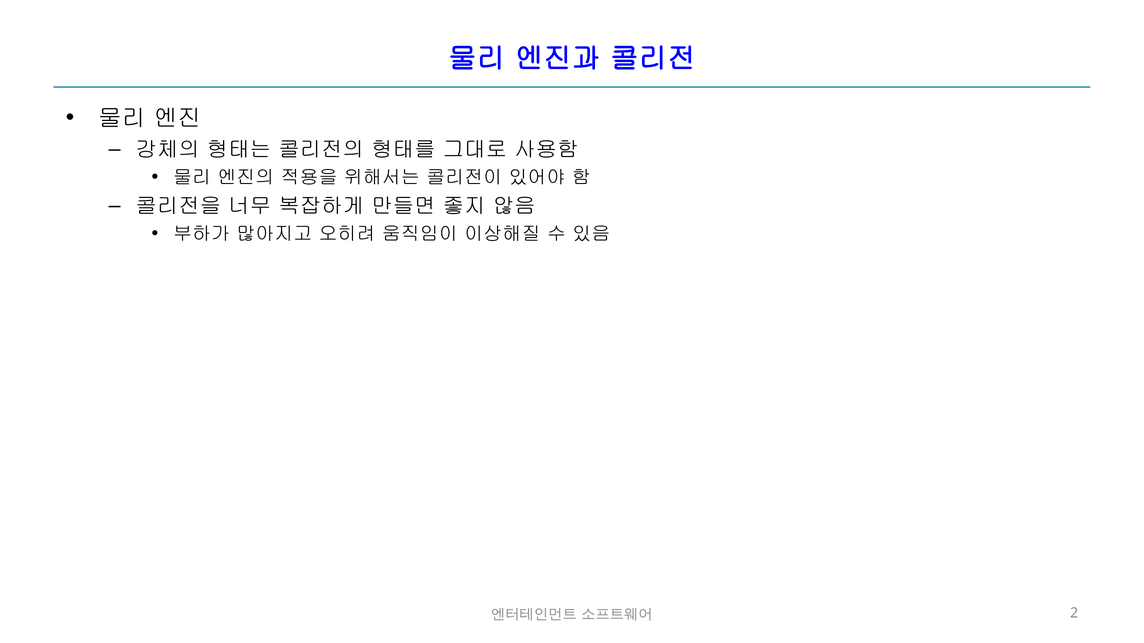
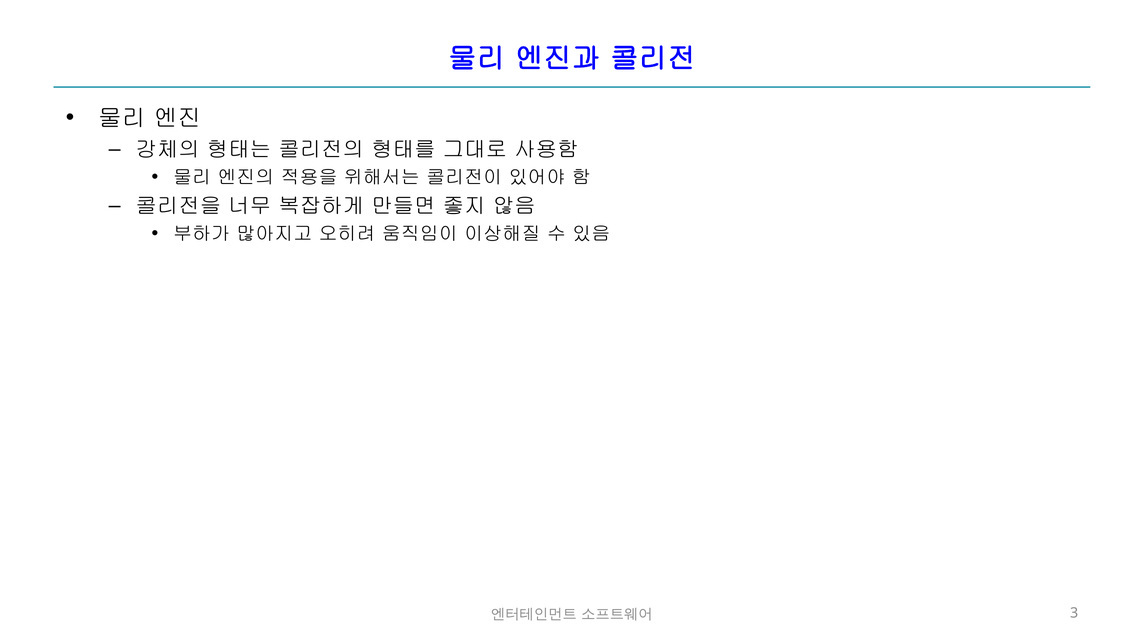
2: 2 -> 3
